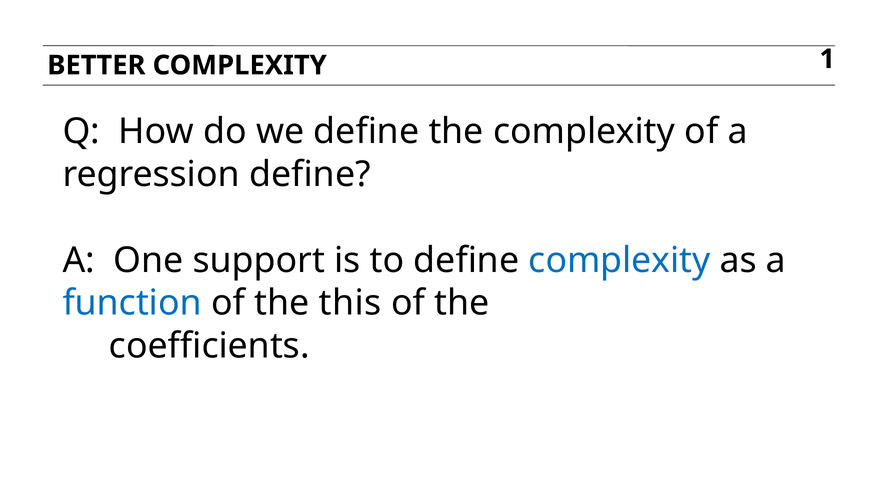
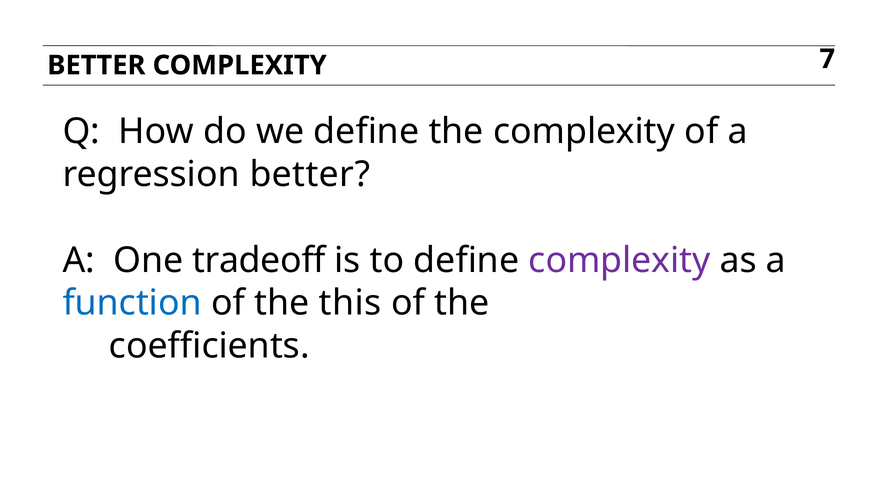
1: 1 -> 7
regression define: define -> better
support: support -> tradeoff
complexity at (619, 260) colour: blue -> purple
